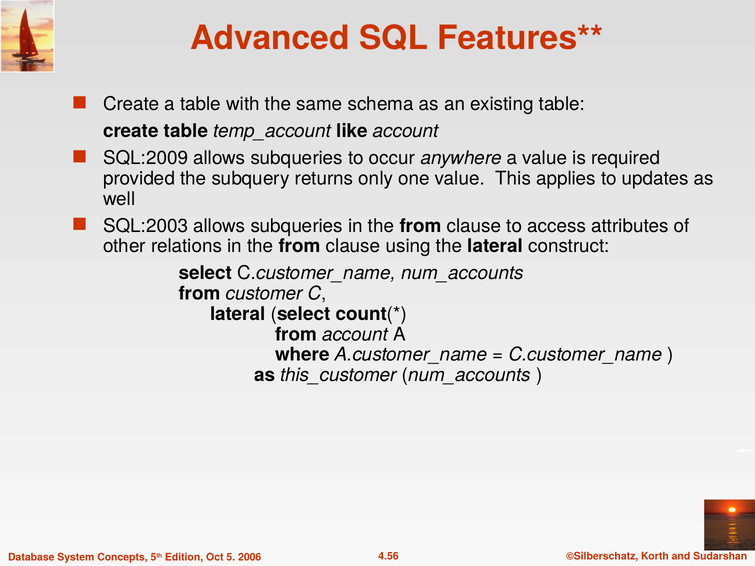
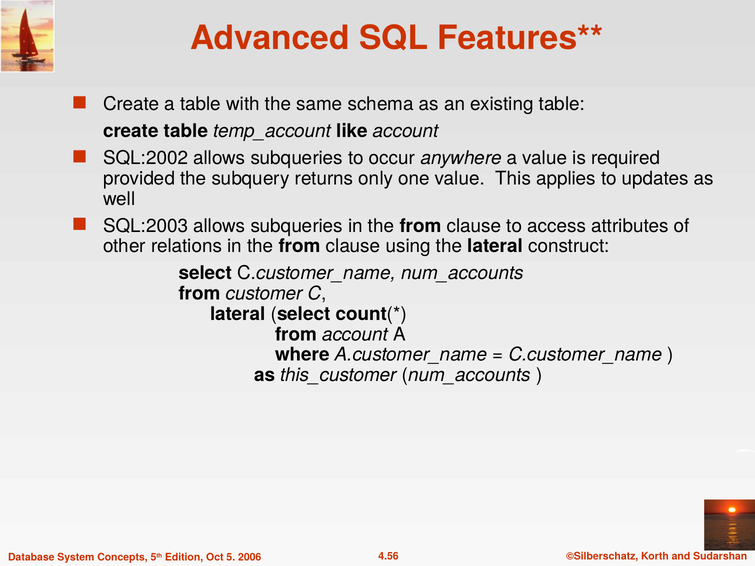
SQL:2009: SQL:2009 -> SQL:2002
